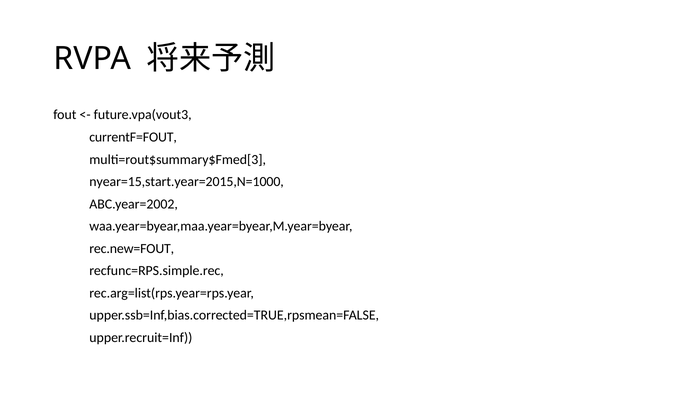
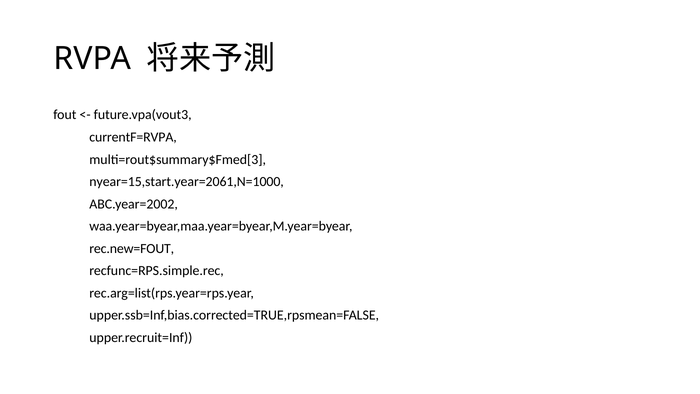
currentF=FOUT: currentF=FOUT -> currentF=RVPA
nyear=15,start.year=2015,N=1000: nyear=15,start.year=2015,N=1000 -> nyear=15,start.year=2061,N=1000
